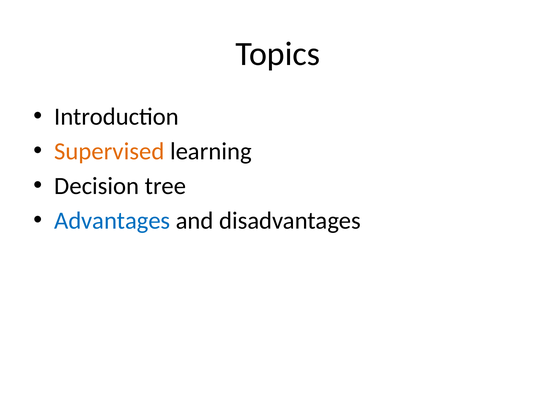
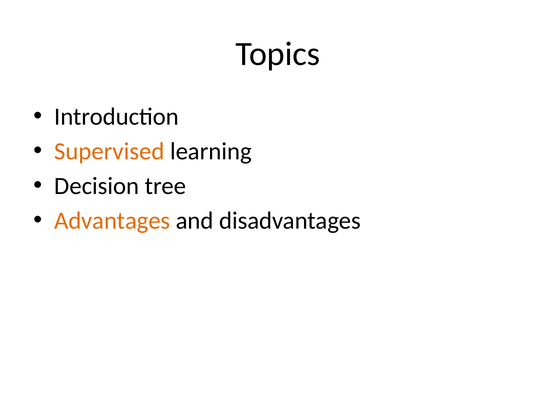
Advantages colour: blue -> orange
